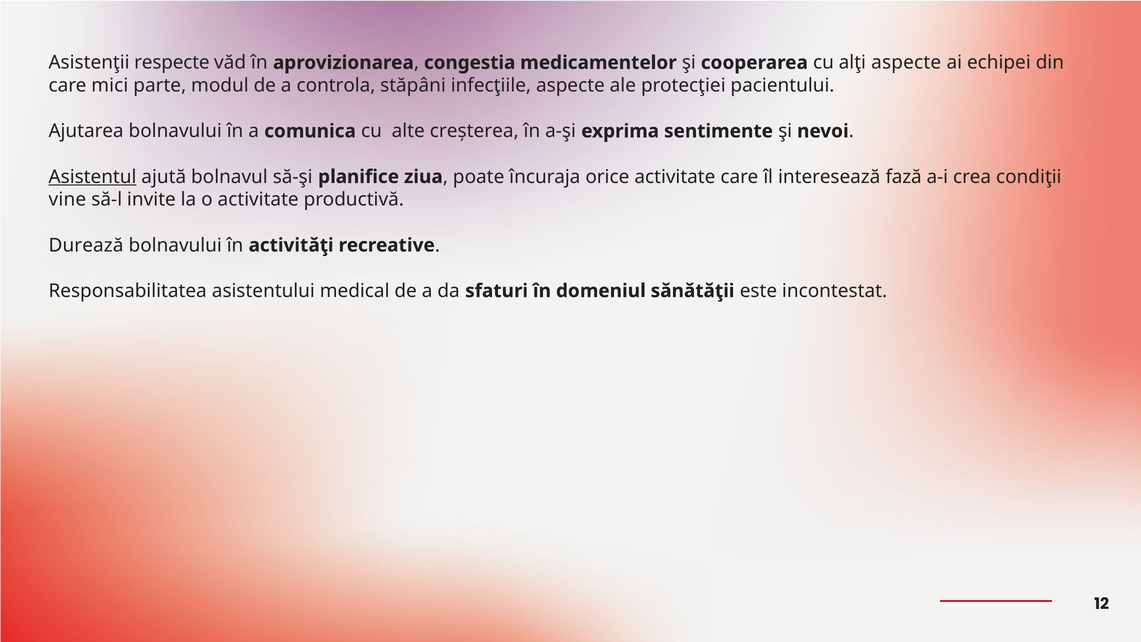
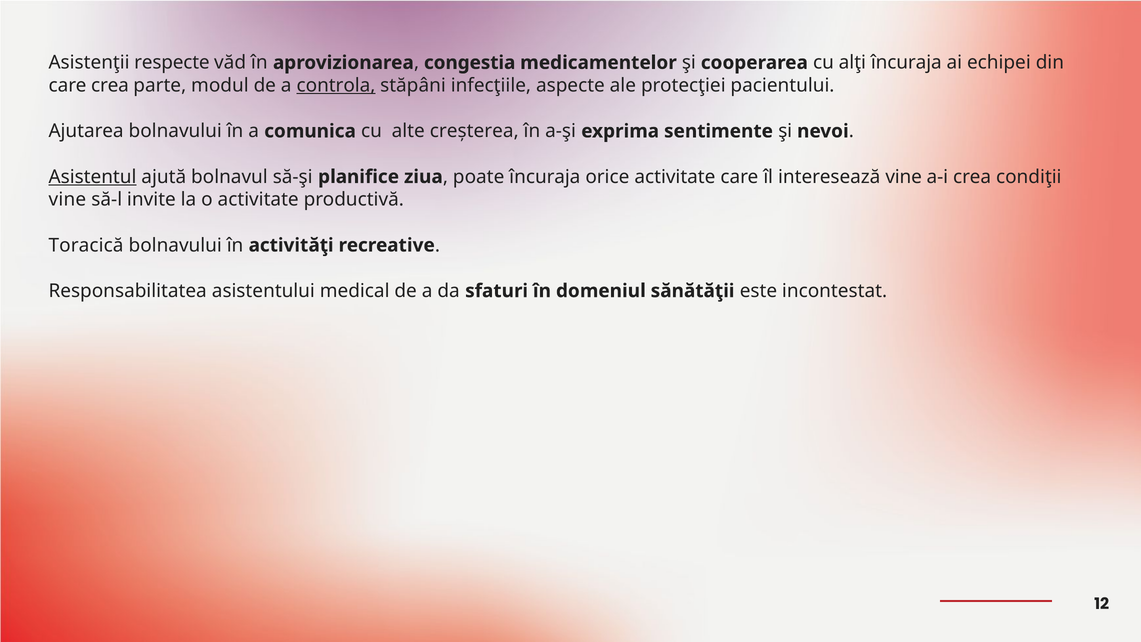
alţi aspecte: aspecte -> încuraja
care mici: mici -> crea
controla underline: none -> present
interesează fază: fază -> vine
Durează: Durează -> Toracică
